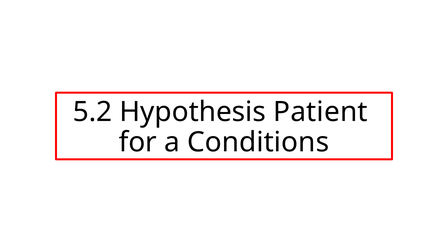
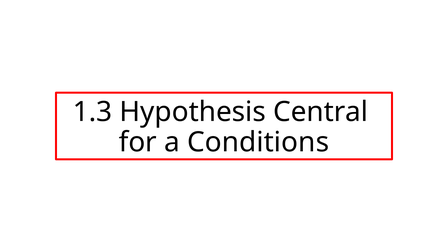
5.2: 5.2 -> 1.3
Patient: Patient -> Central
